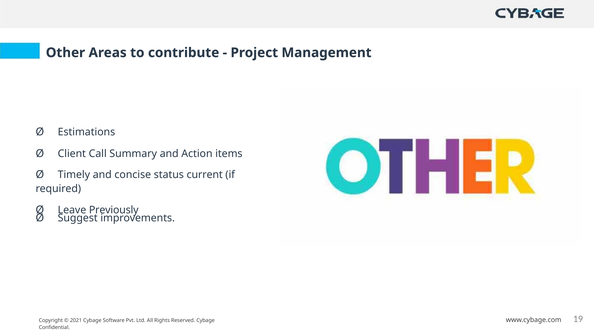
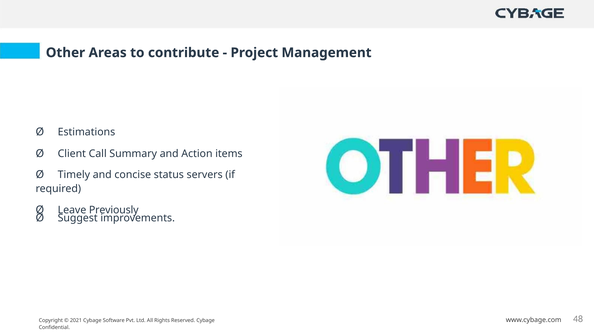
current: current -> servers
19: 19 -> 48
